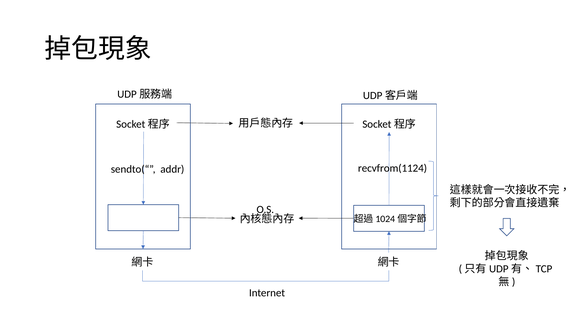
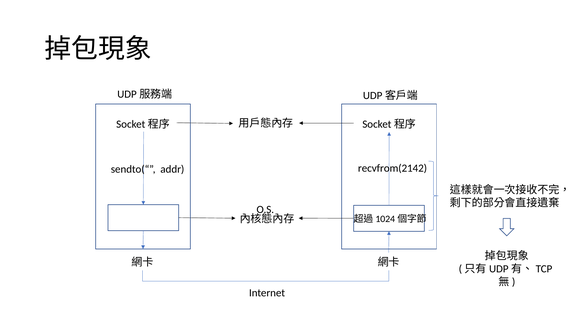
recvfrom(1124: recvfrom(1124 -> recvfrom(2142
